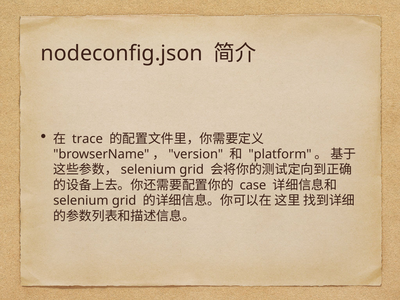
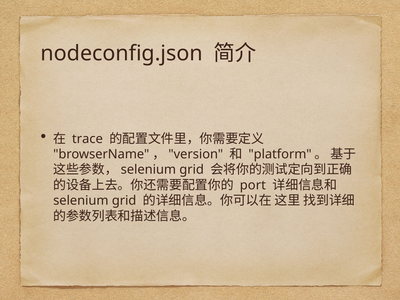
case: case -> port
